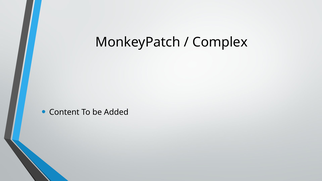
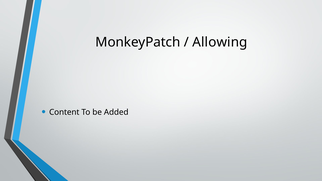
Complex: Complex -> Allowing
